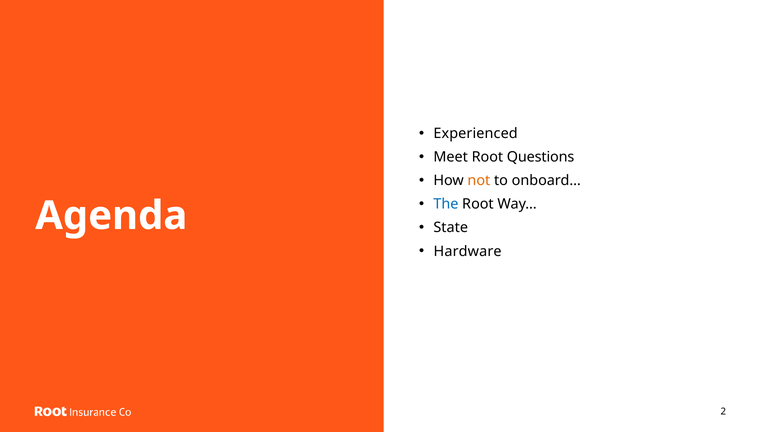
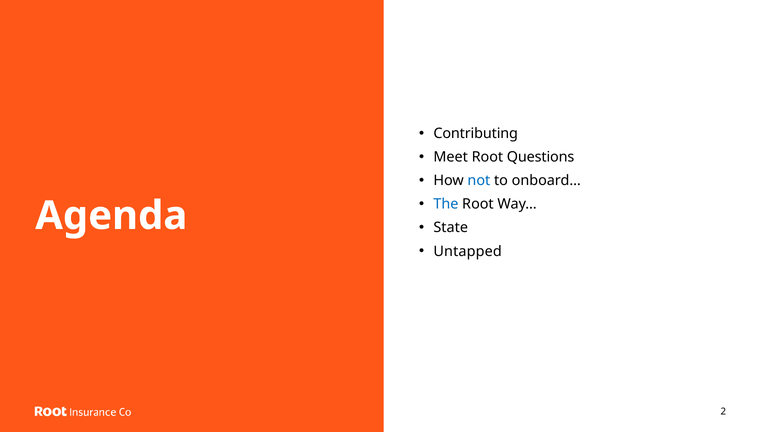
Experienced: Experienced -> Contributing
not colour: orange -> blue
Hardware: Hardware -> Untapped
